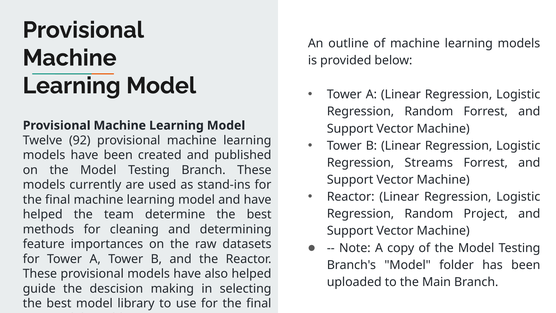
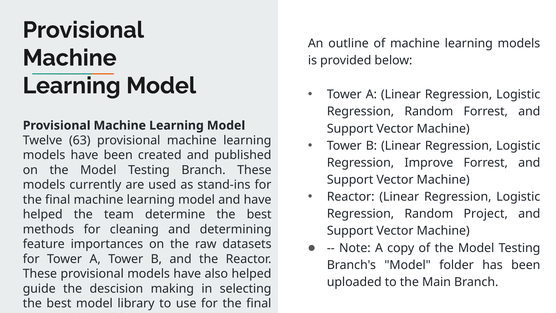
92: 92 -> 63
Streams: Streams -> Improve
